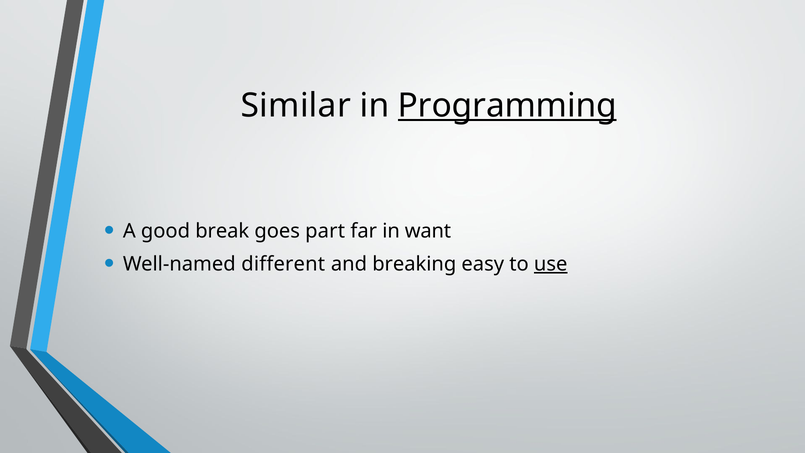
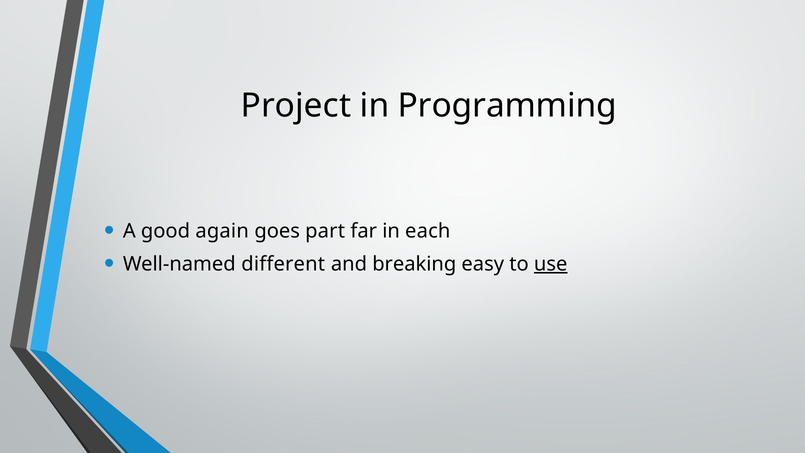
Similar: Similar -> Project
Programming underline: present -> none
break: break -> again
want: want -> each
